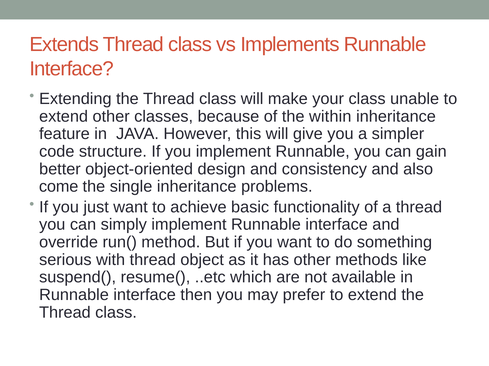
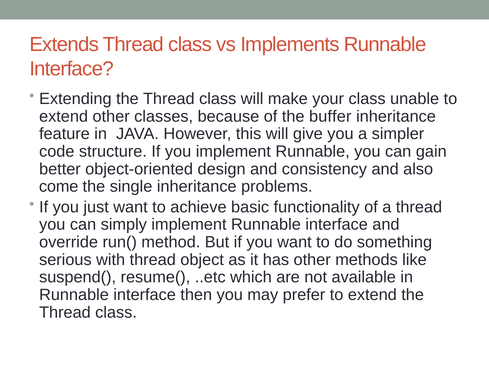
within: within -> buffer
